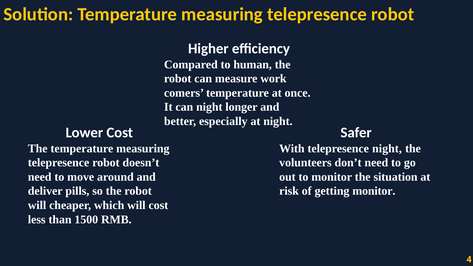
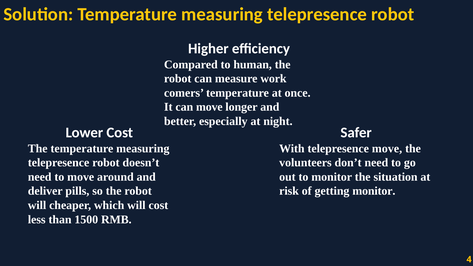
can night: night -> move
telepresence night: night -> move
